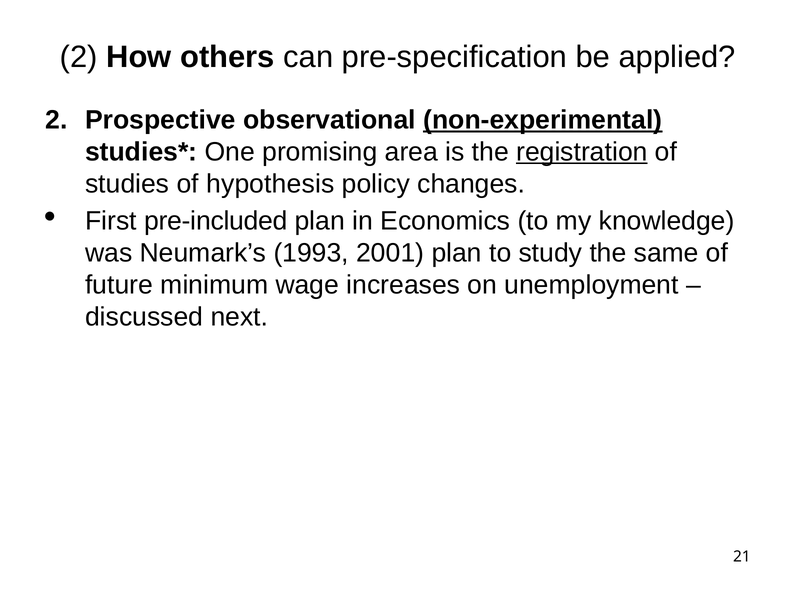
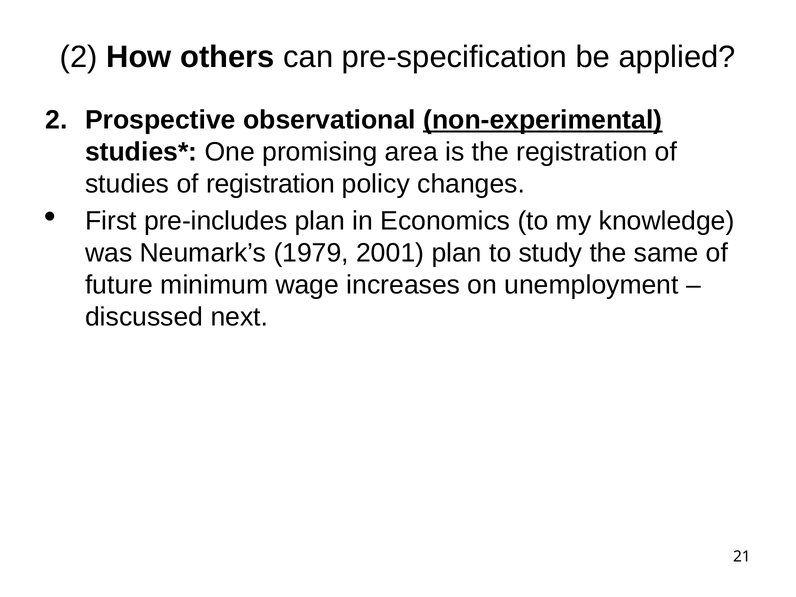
registration at (582, 152) underline: present -> none
of hypothesis: hypothesis -> registration
pre-included: pre-included -> pre-includes
1993: 1993 -> 1979
